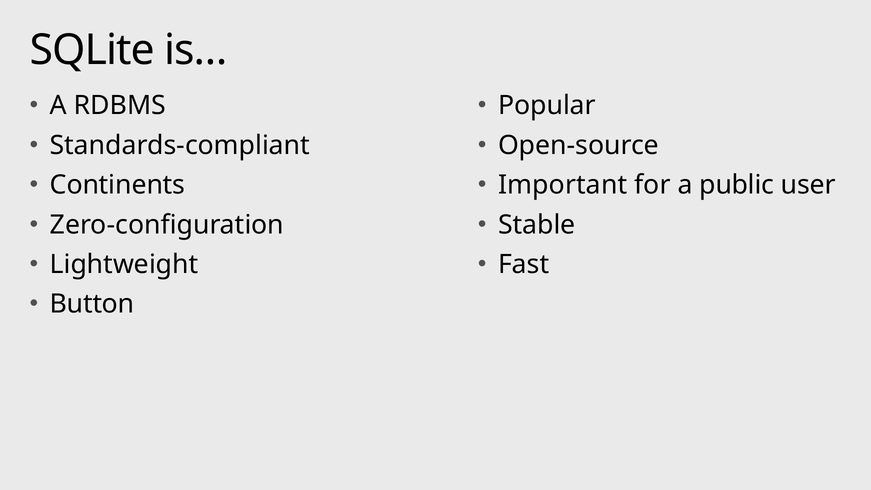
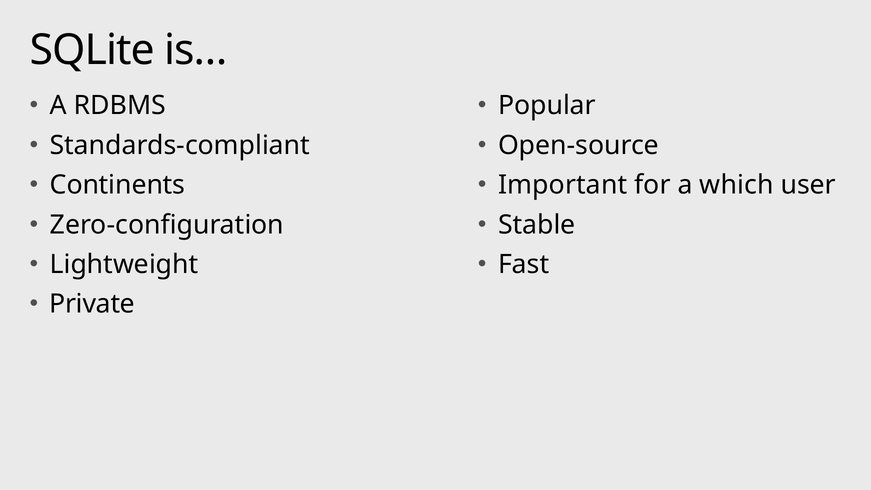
public: public -> which
Button: Button -> Private
